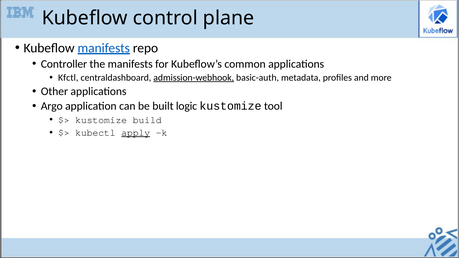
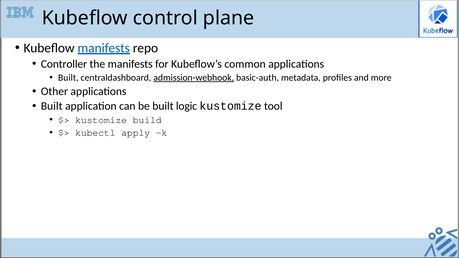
Kfctl at (68, 78): Kfctl -> Built
Argo at (52, 106): Argo -> Built
apply underline: present -> none
